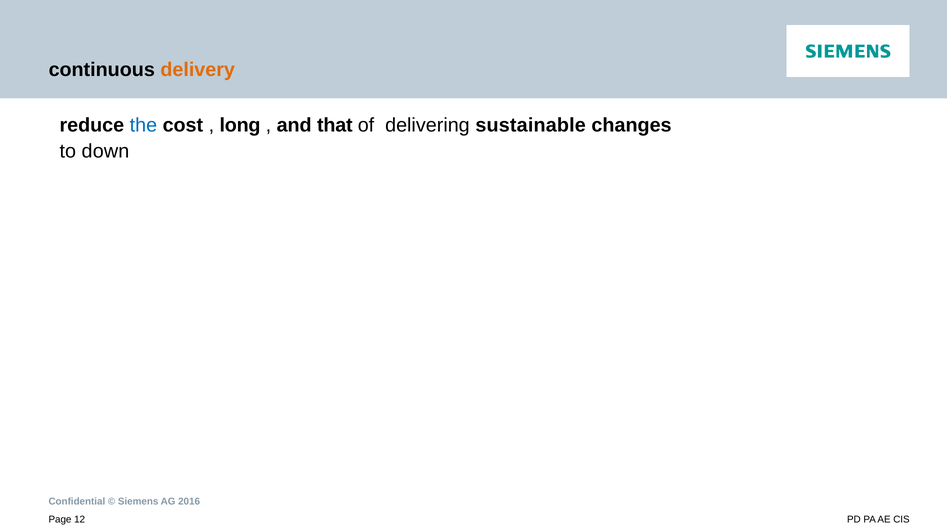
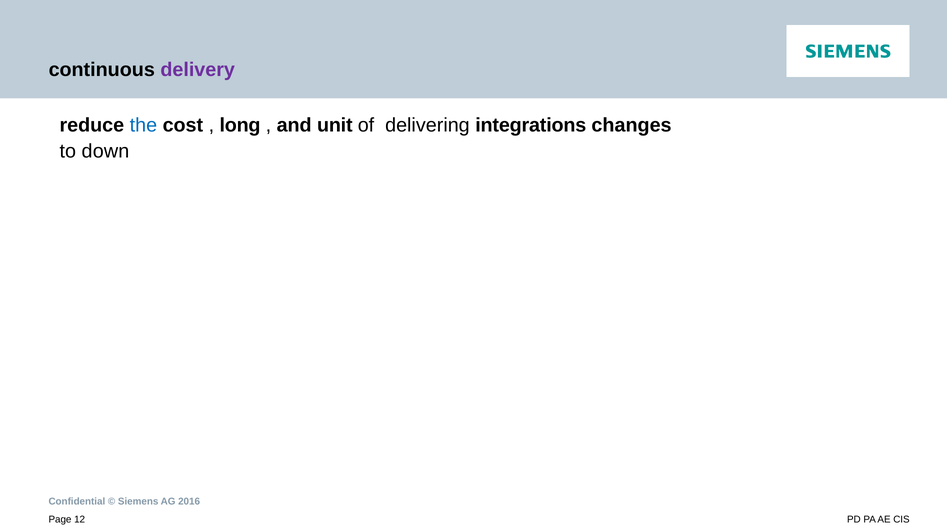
delivery colour: orange -> purple
that: that -> unit
sustainable: sustainable -> integrations
